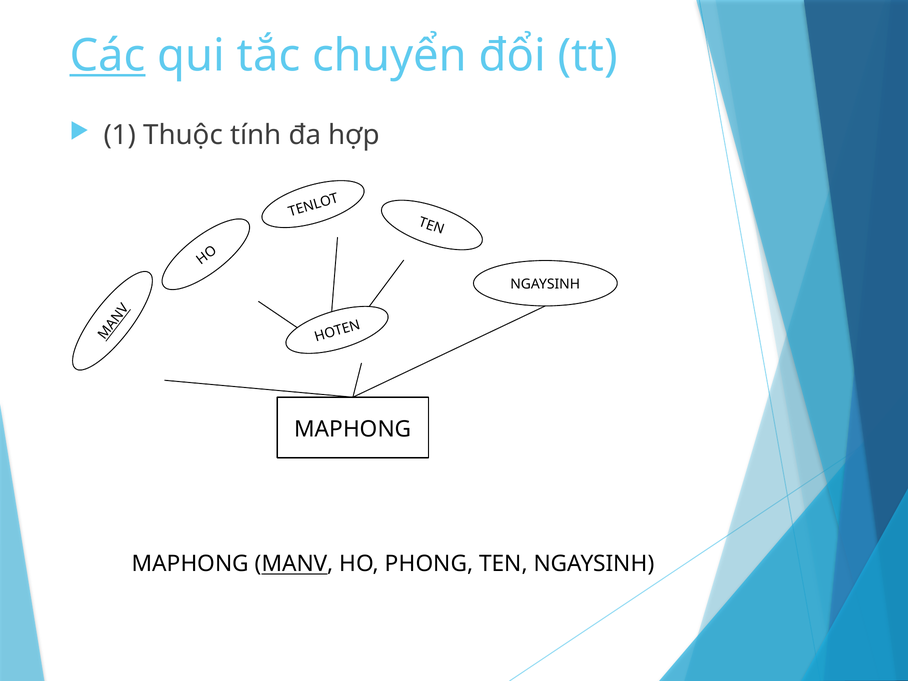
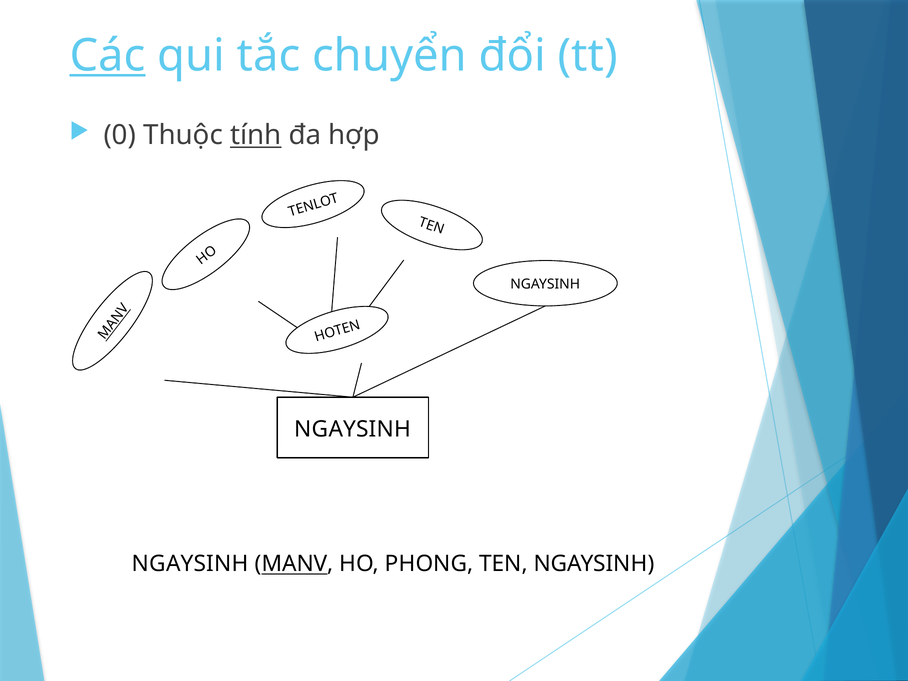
1: 1 -> 0
tính underline: none -> present
MAPHONG at (353, 429): MAPHONG -> NGAYSINH
MAPHONG at (190, 564): MAPHONG -> NGAYSINH
